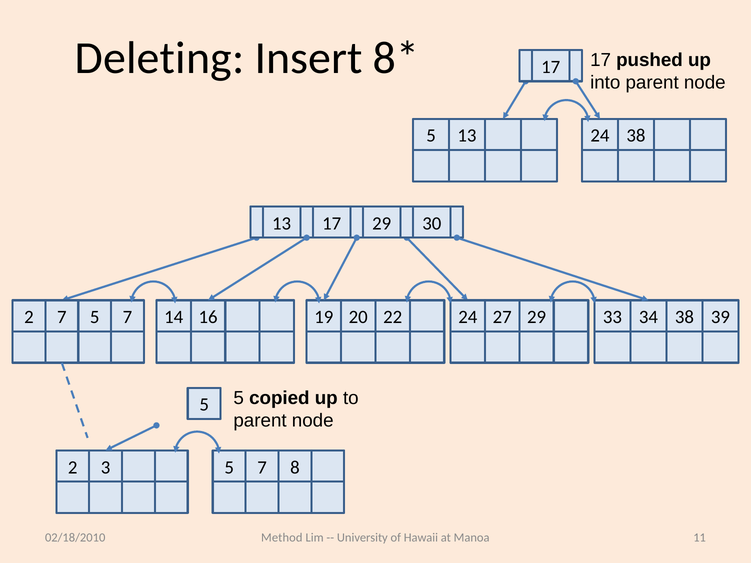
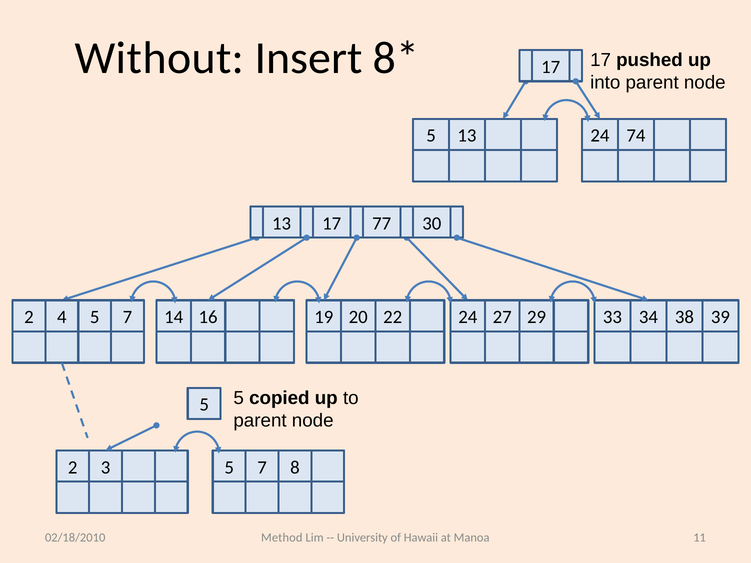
Deleting: Deleting -> Without
24 38: 38 -> 74
17 29: 29 -> 77
2 7: 7 -> 4
